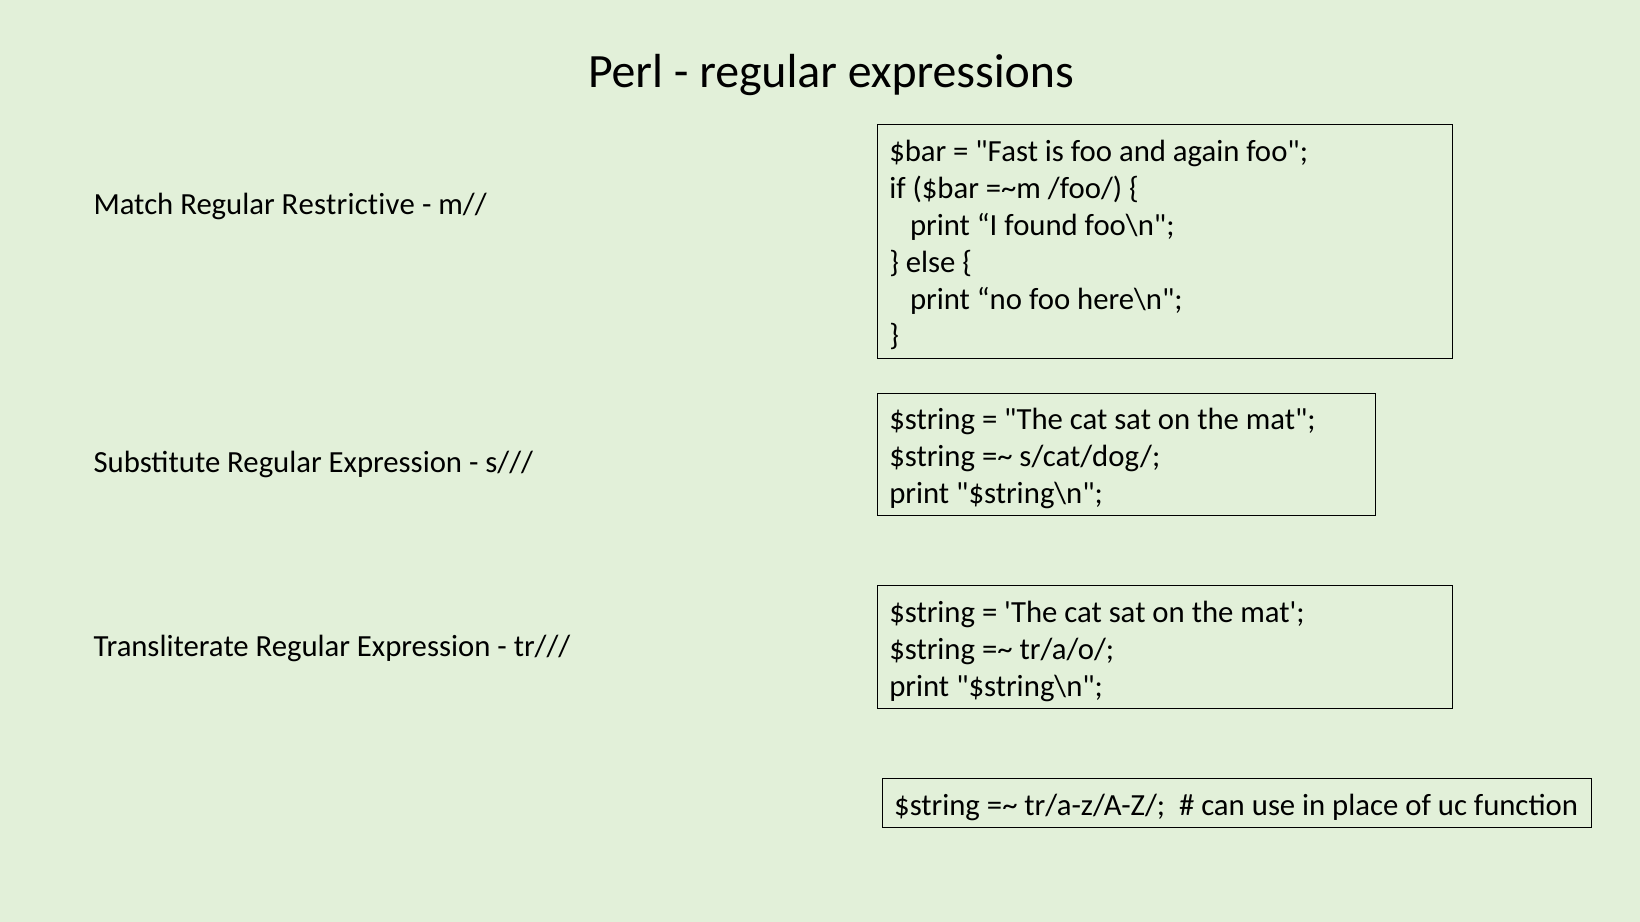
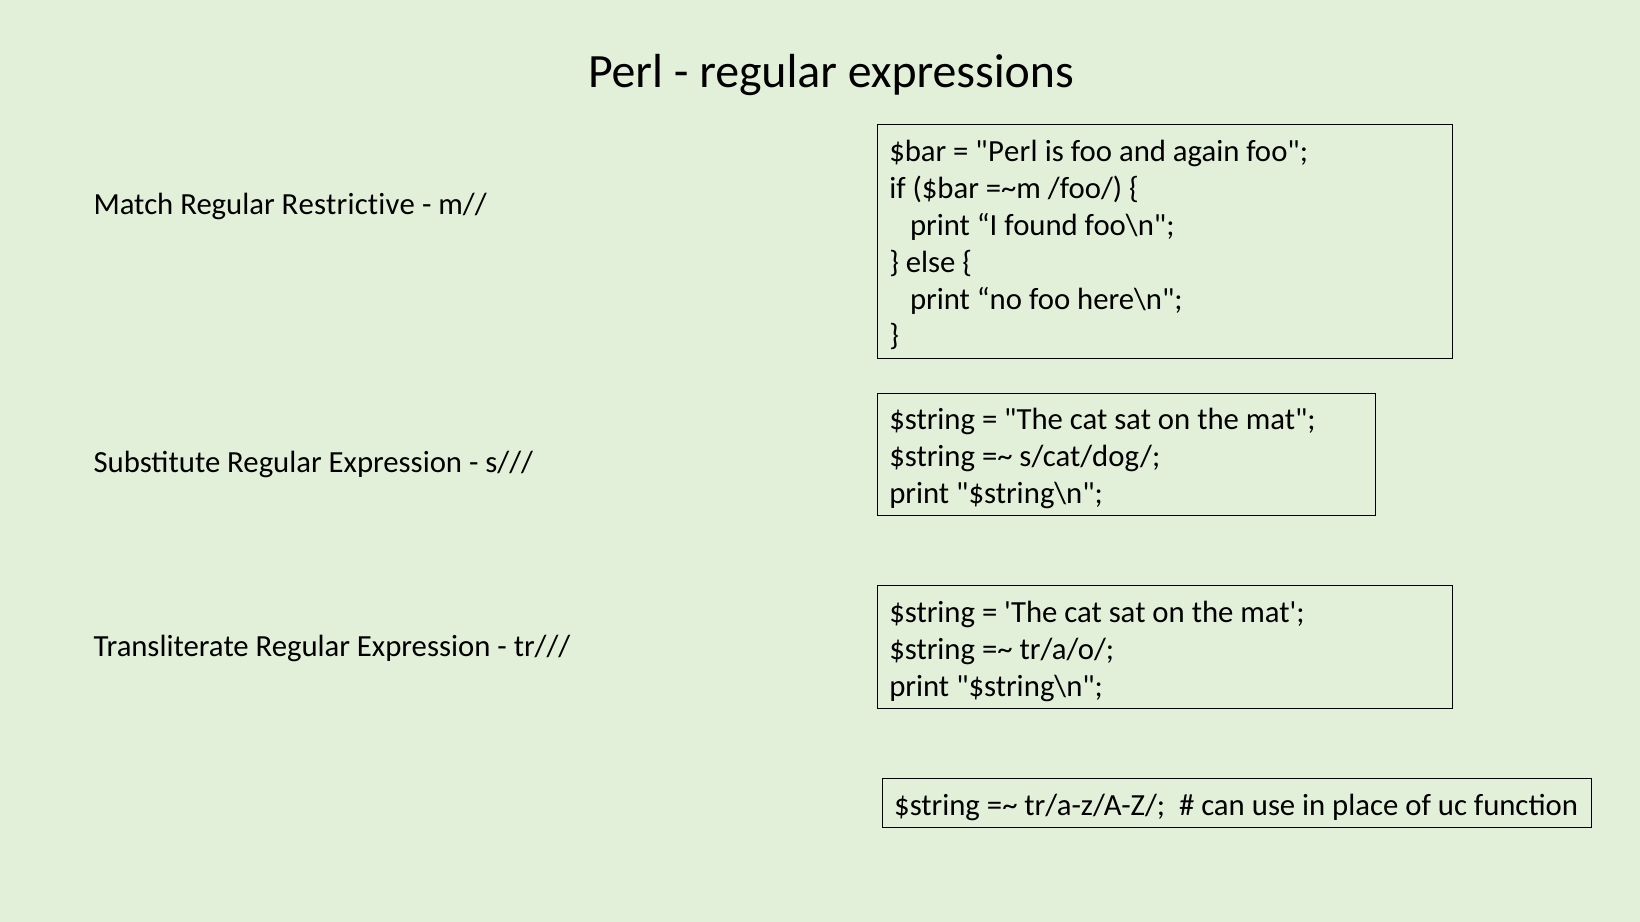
Fast at (1007, 151): Fast -> Perl
